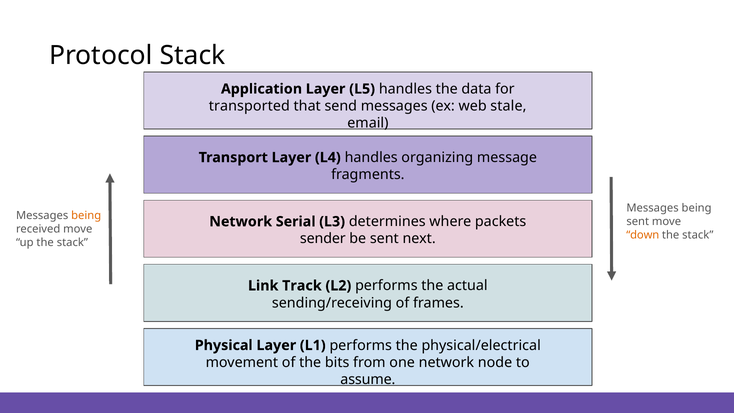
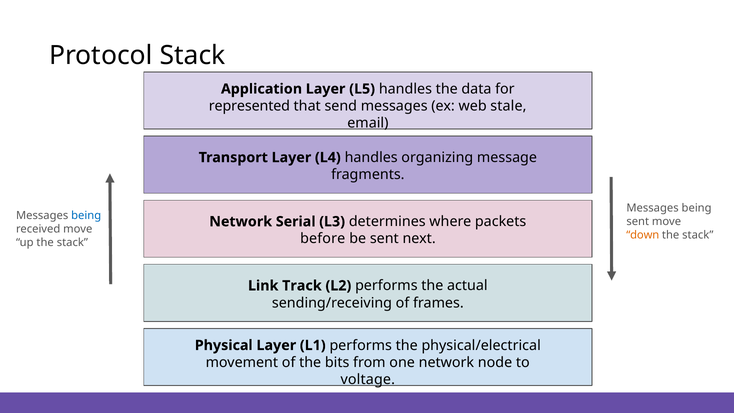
transported: transported -> represented
being at (86, 216) colour: orange -> blue
sender: sender -> before
assume: assume -> voltage
